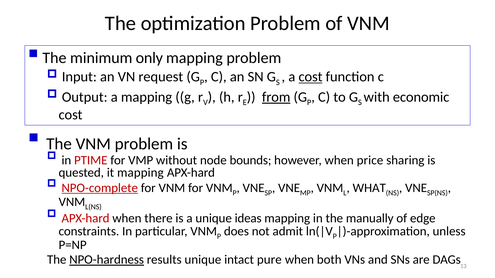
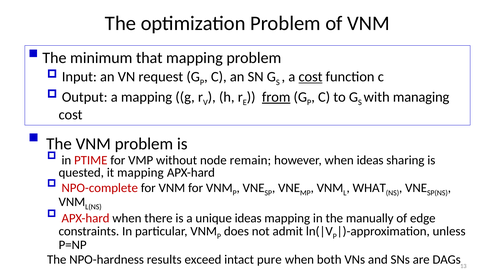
only: only -> that
economic: economic -> managing
bounds: bounds -> remain
when price: price -> ideas
NPO-complete underline: present -> none
NPO-hardness underline: present -> none
results unique: unique -> exceed
